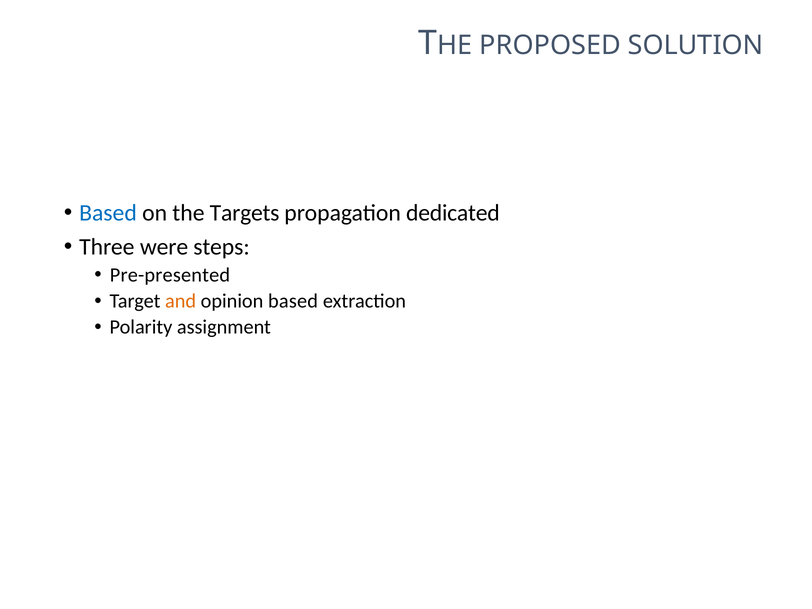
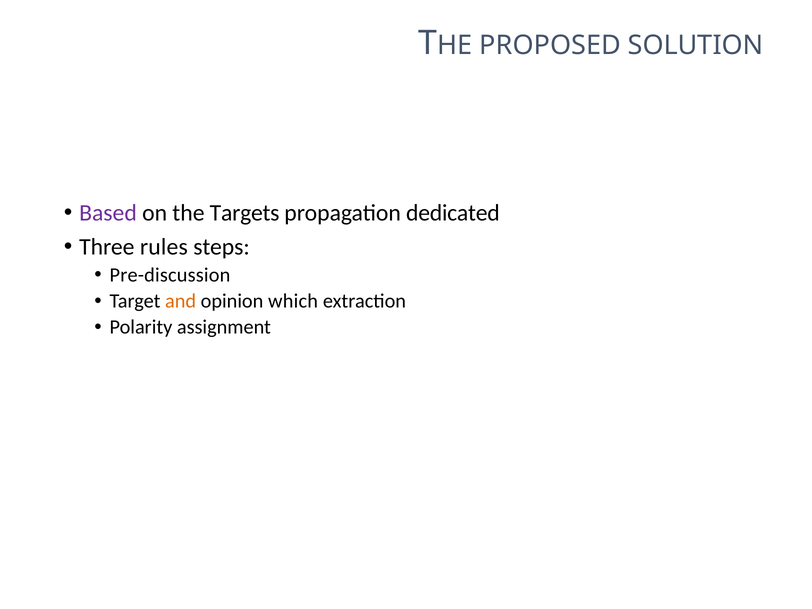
Based at (108, 213) colour: blue -> purple
were: were -> rules
Pre-presented: Pre-presented -> Pre-discussion
opinion based: based -> which
